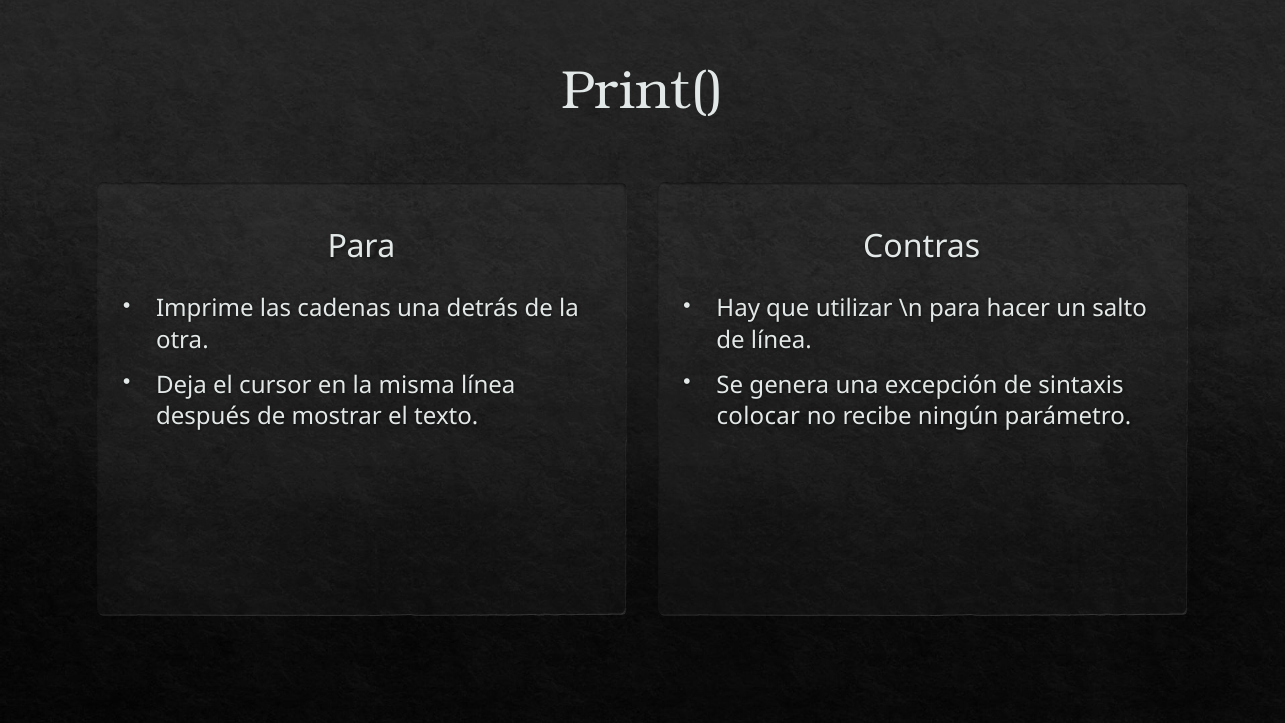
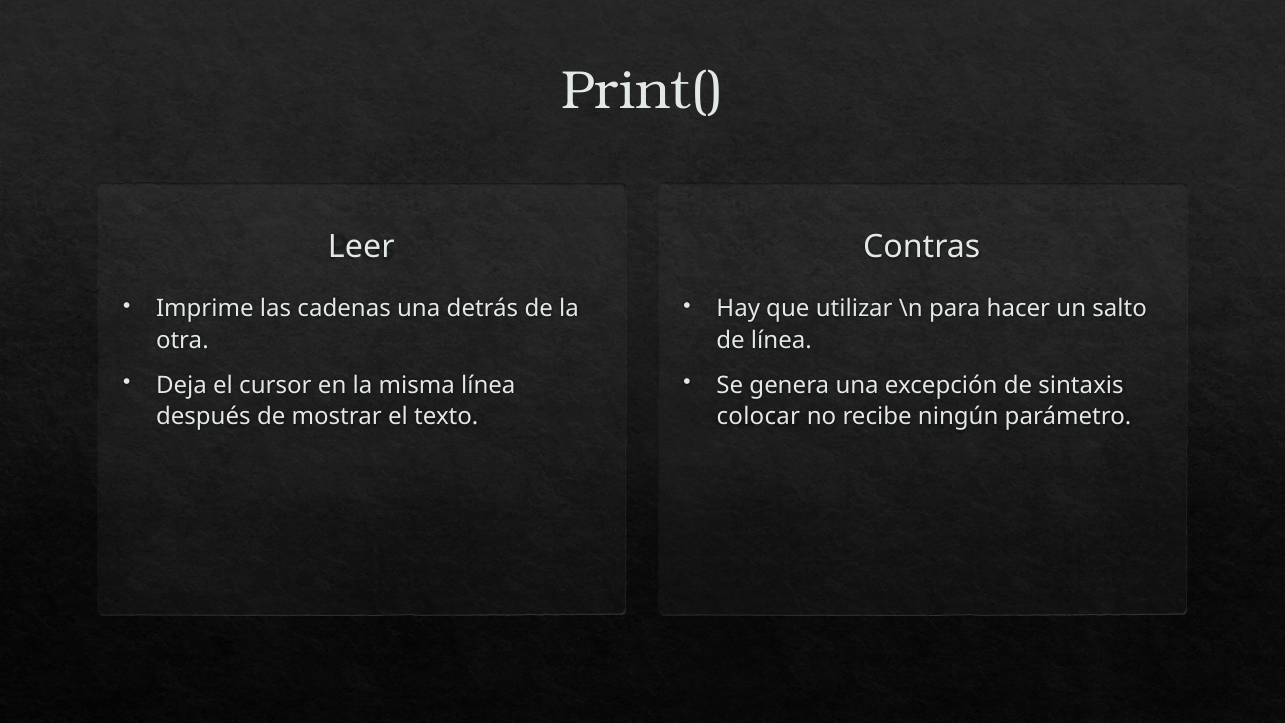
Para at (362, 247): Para -> Leer
